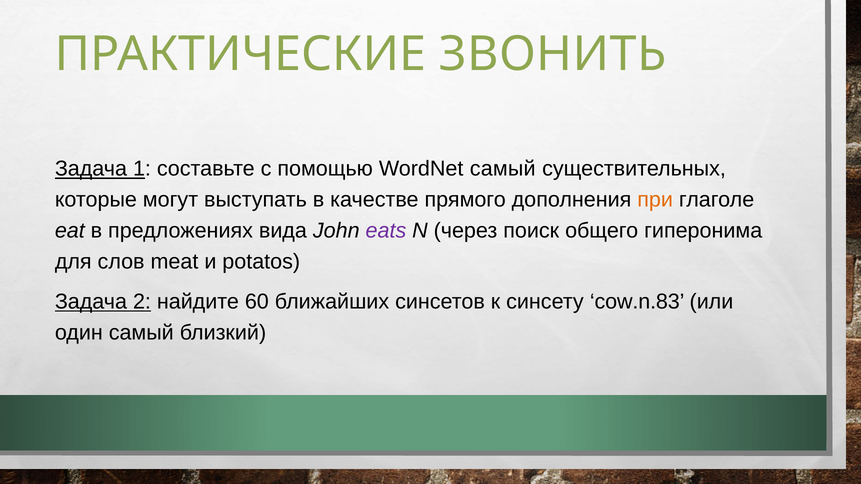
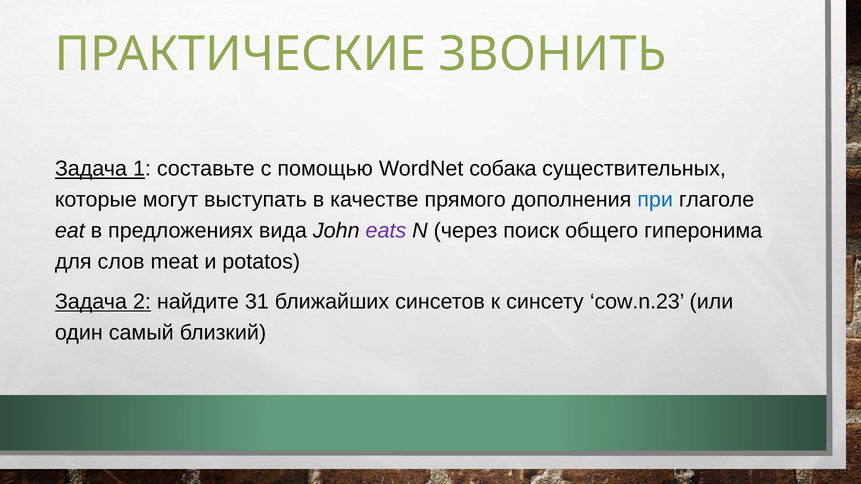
WordNet самый: самый -> собака
при colour: orange -> blue
60: 60 -> 31
cow.n.83: cow.n.83 -> cow.n.23
